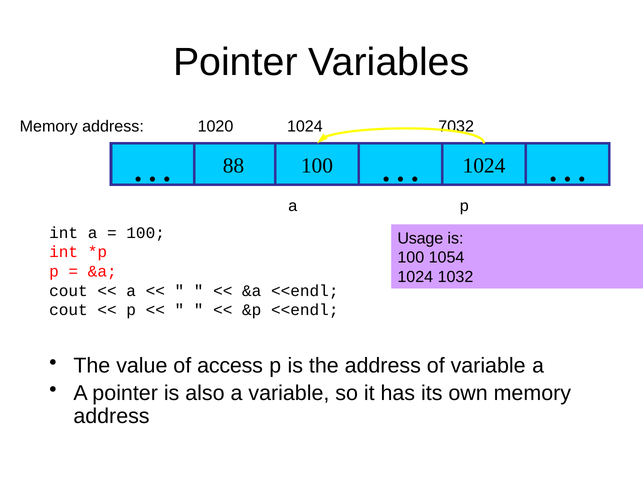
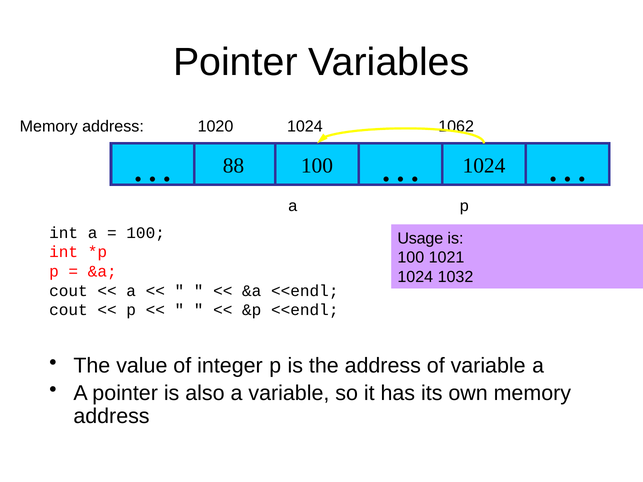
7032: 7032 -> 1062
1054: 1054 -> 1021
access: access -> integer
